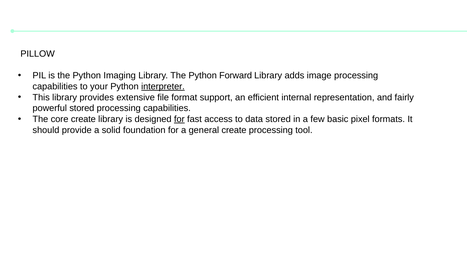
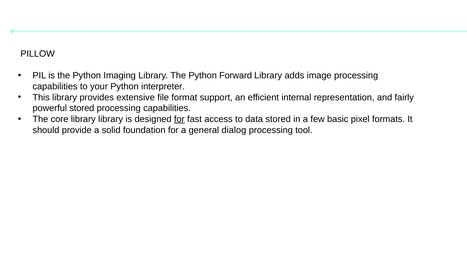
interpreter underline: present -> none
core create: create -> library
general create: create -> dialog
